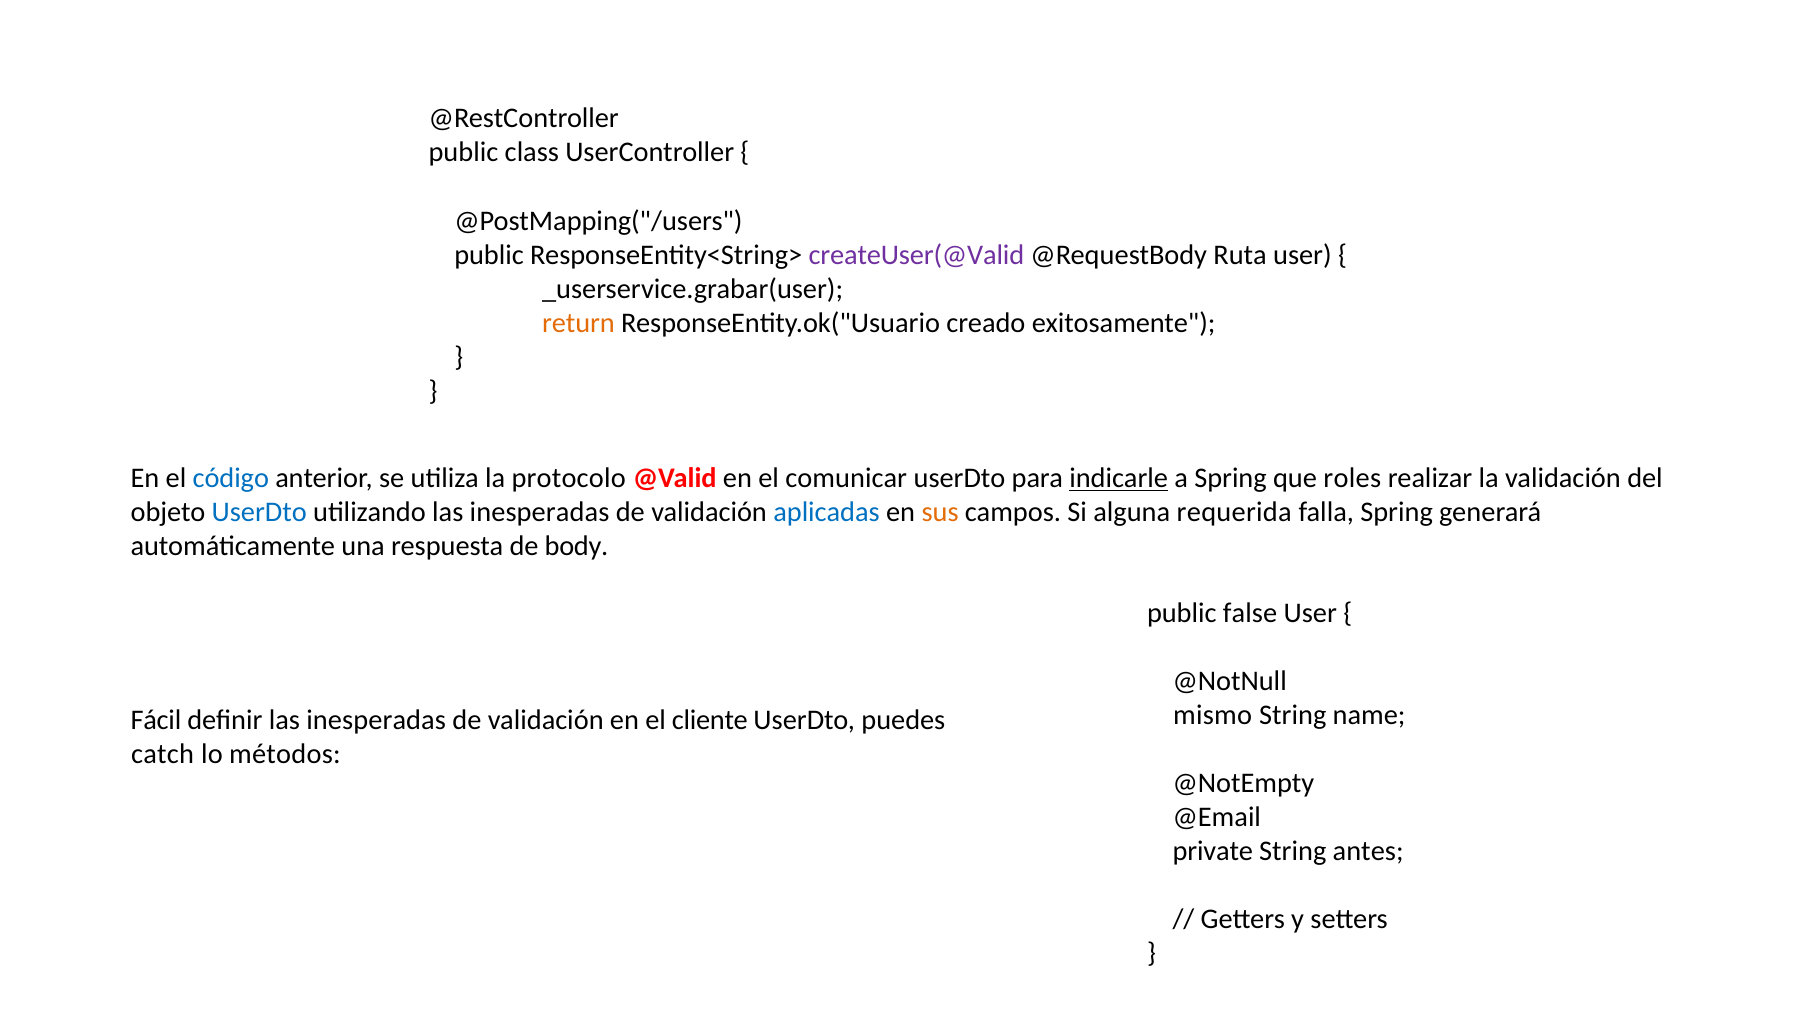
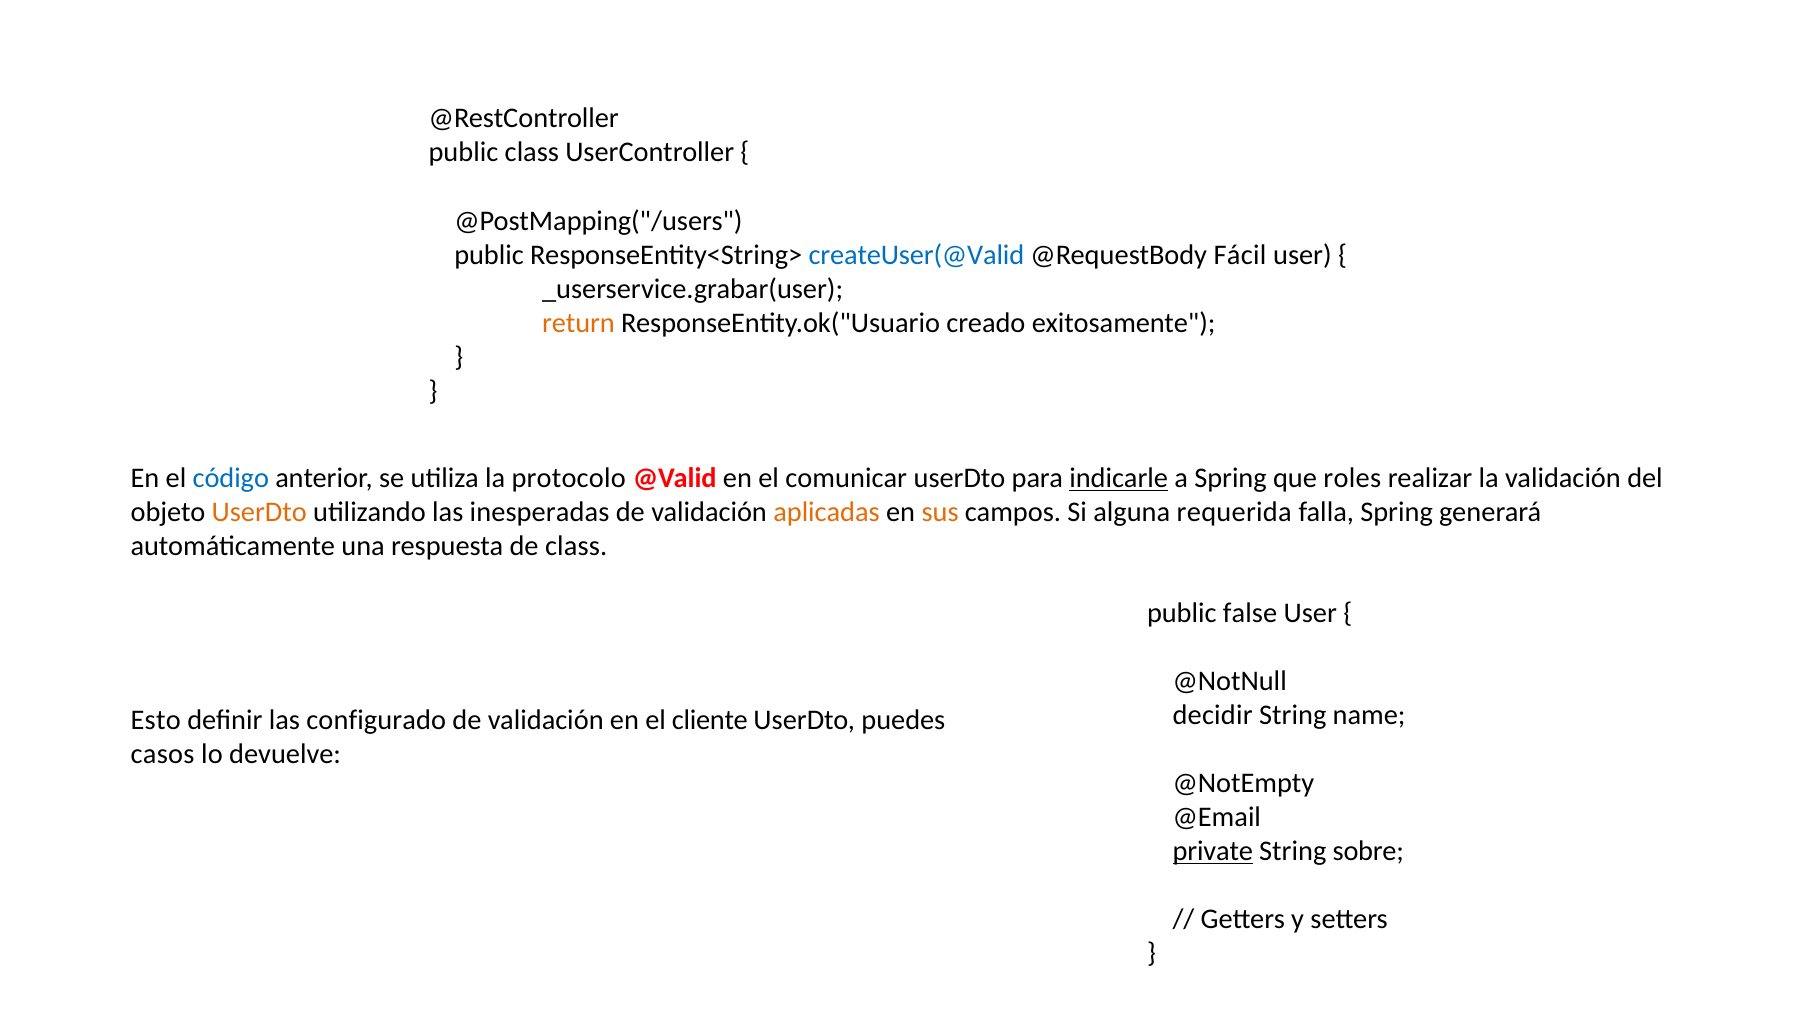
createUser(@Valid colour: purple -> blue
Ruta: Ruta -> Fácil
UserDto at (259, 512) colour: blue -> orange
aplicadas colour: blue -> orange
de body: body -> class
mismo: mismo -> decidir
Fácil: Fácil -> Esto
definir las inesperadas: inesperadas -> configurado
catch: catch -> casos
métodos: métodos -> devuelve
private underline: none -> present
antes: antes -> sobre
